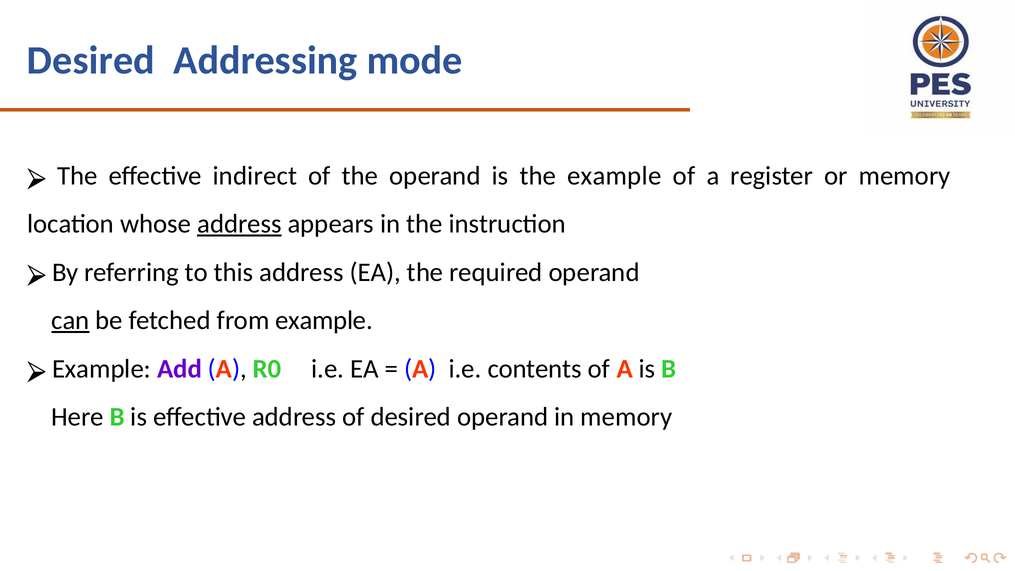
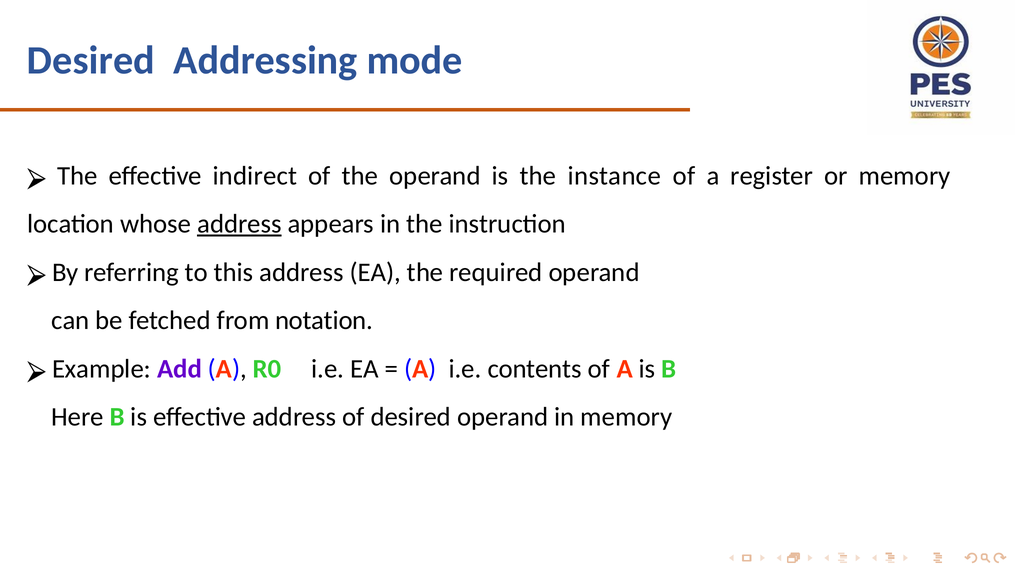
the example: example -> instance
can underline: present -> none
from example: example -> notation
